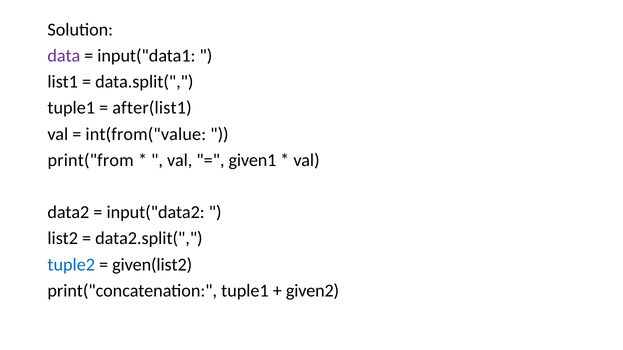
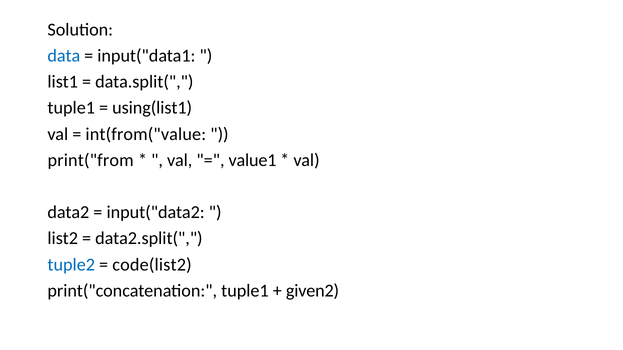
data colour: purple -> blue
after(list1: after(list1 -> using(list1
given1: given1 -> value1
given(list2: given(list2 -> code(list2
